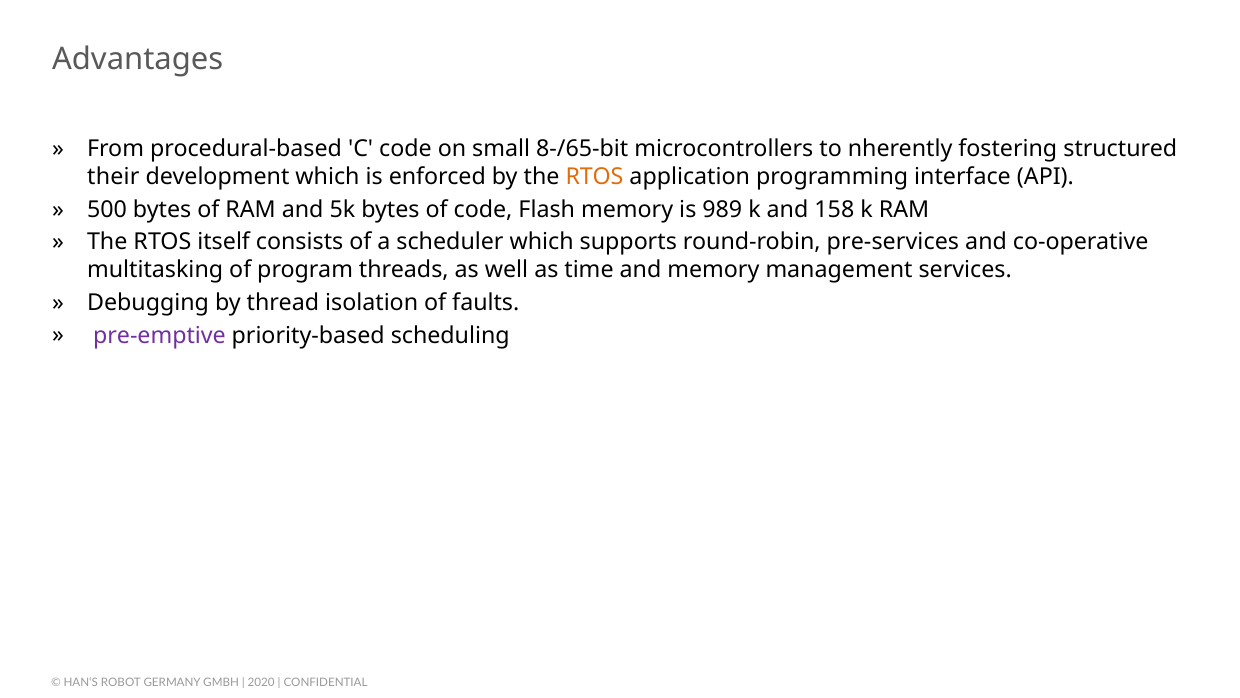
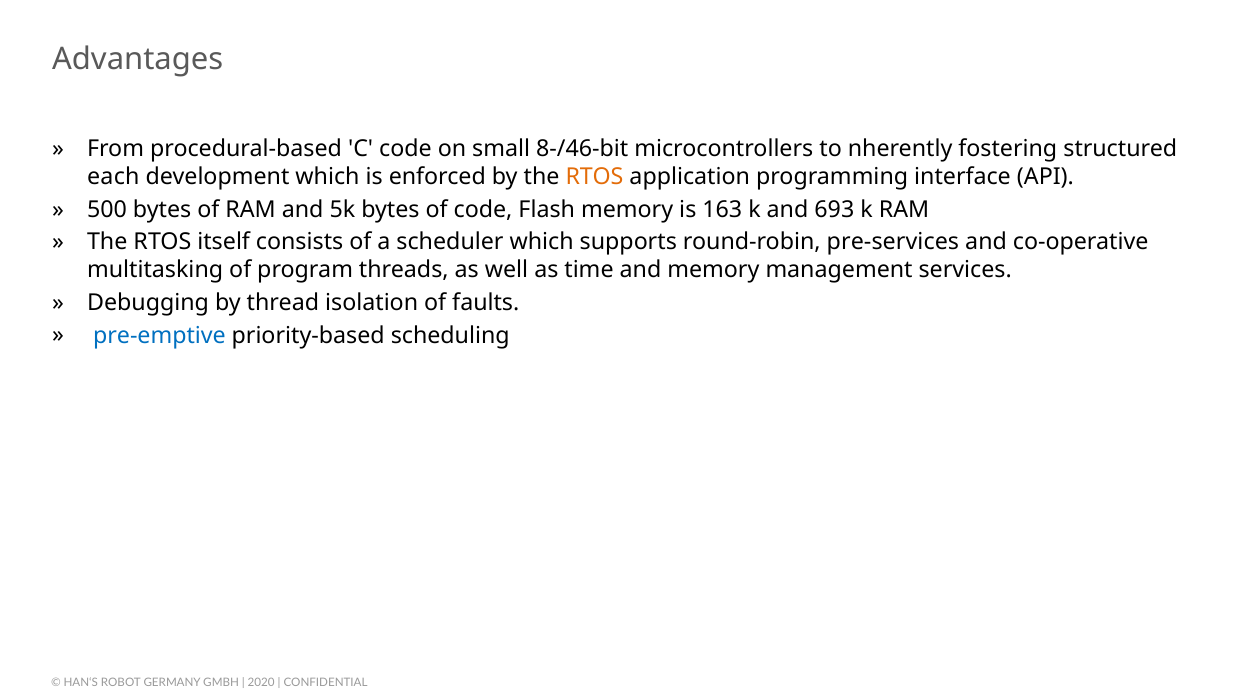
8-/65-bit: 8-/65-bit -> 8-/46-bit
their: their -> each
989: 989 -> 163
158: 158 -> 693
pre-emptive colour: purple -> blue
